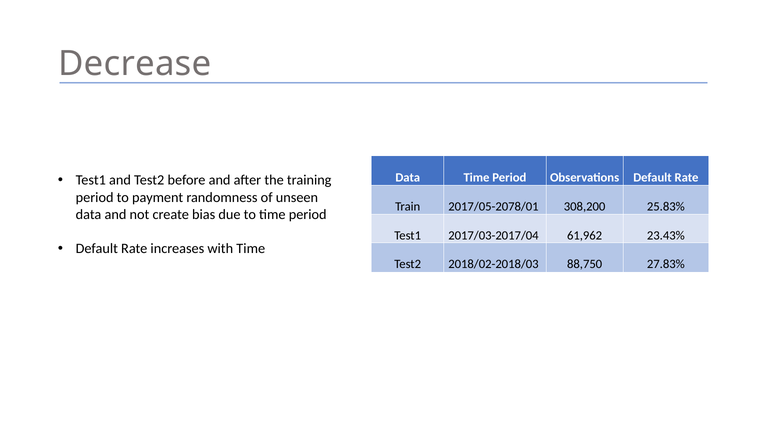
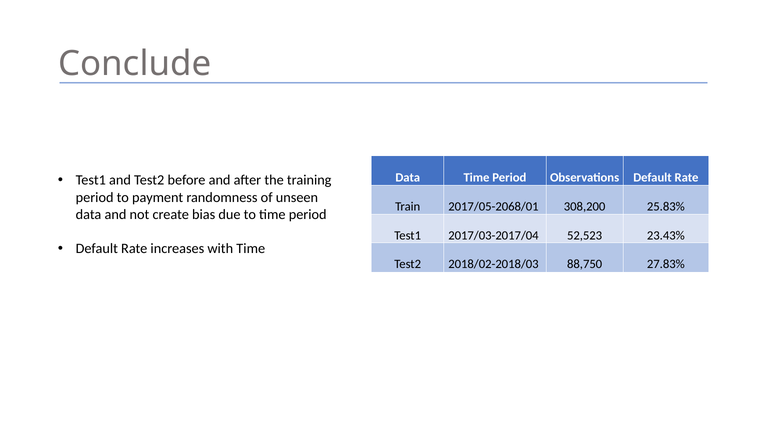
Decrease: Decrease -> Conclude
2017/05-2078/01: 2017/05-2078/01 -> 2017/05-2068/01
61,962: 61,962 -> 52,523
